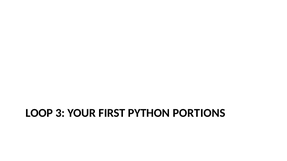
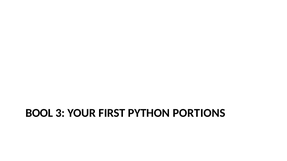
LOOP: LOOP -> BOOL
